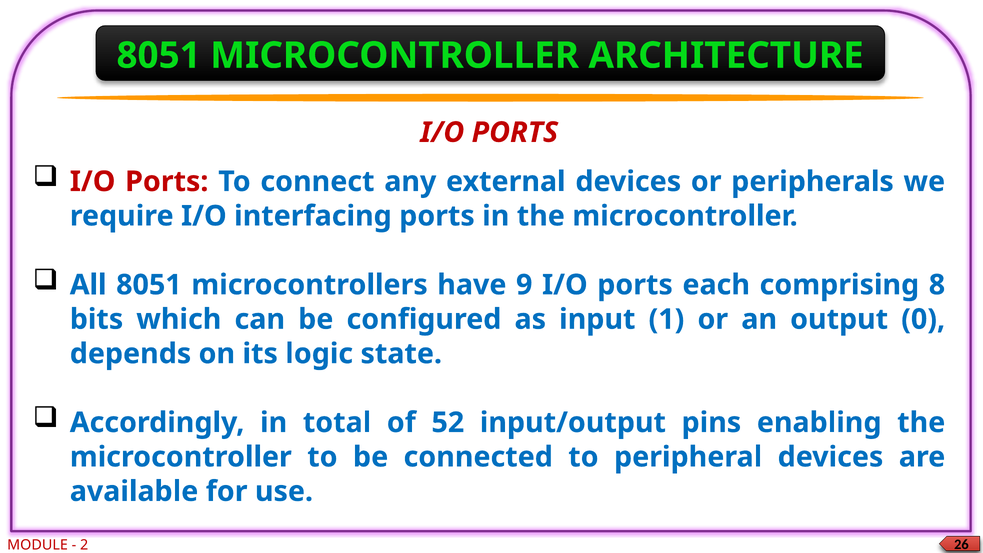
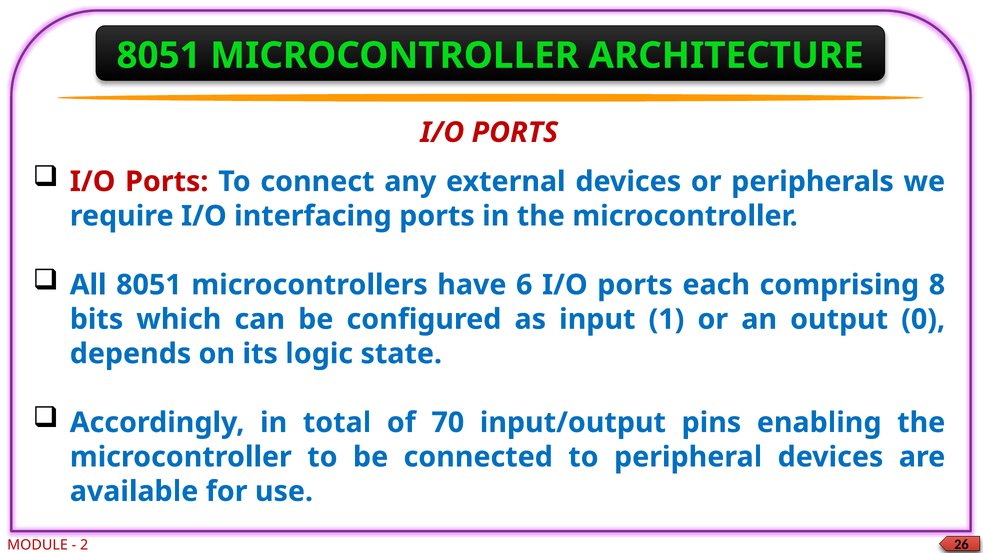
9: 9 -> 6
52: 52 -> 70
